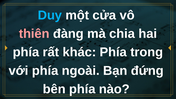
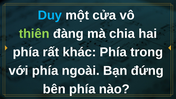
thiên colour: pink -> light green
